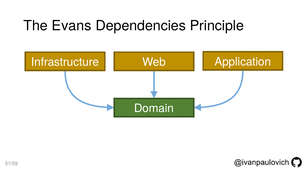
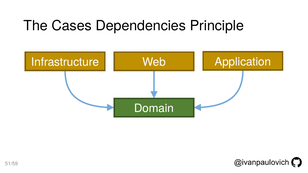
Evans: Evans -> Cases
